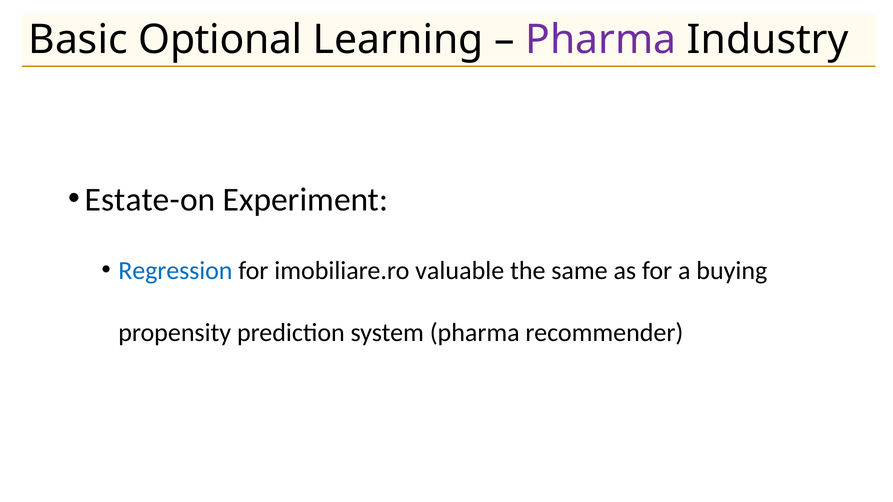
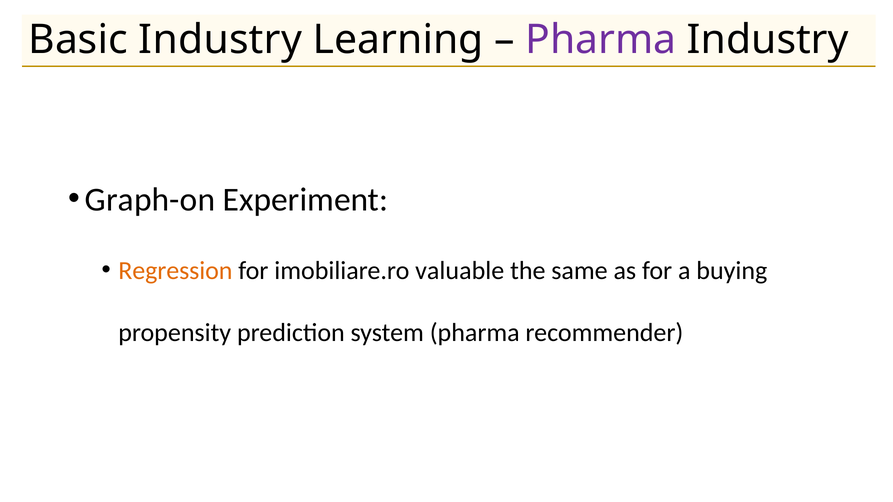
Basic Optional: Optional -> Industry
Estate-on: Estate-on -> Graph-on
Regression colour: blue -> orange
